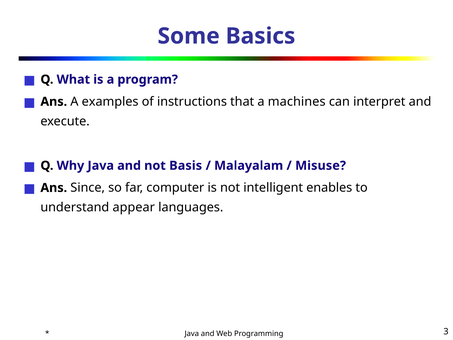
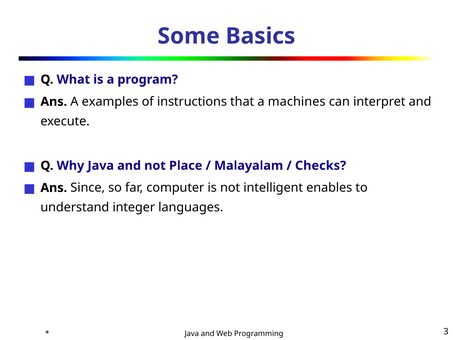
Basis: Basis -> Place
Misuse: Misuse -> Checks
appear: appear -> integer
